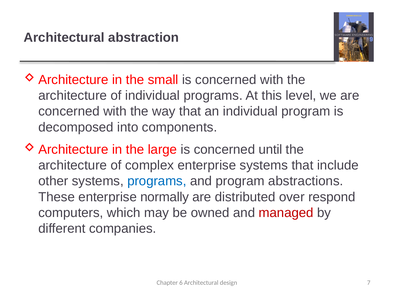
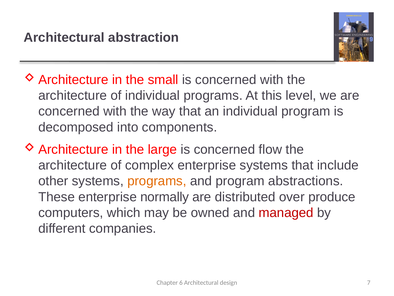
until: until -> flow
programs at (157, 181) colour: blue -> orange
respond: respond -> produce
